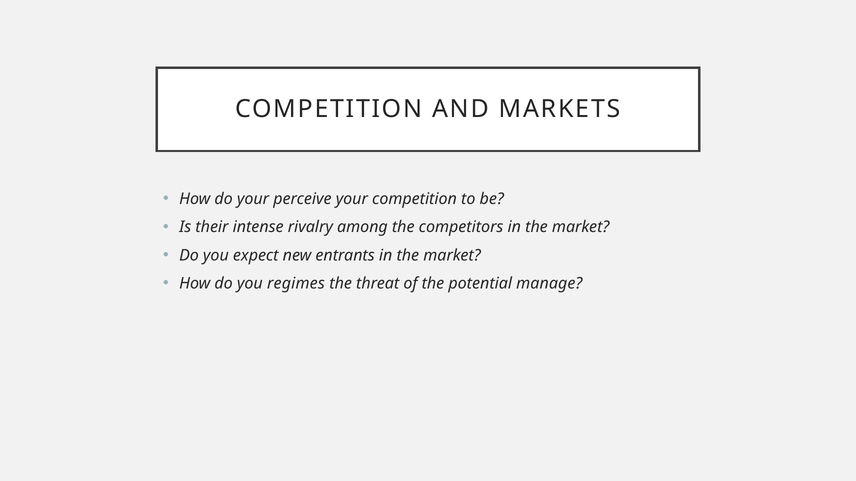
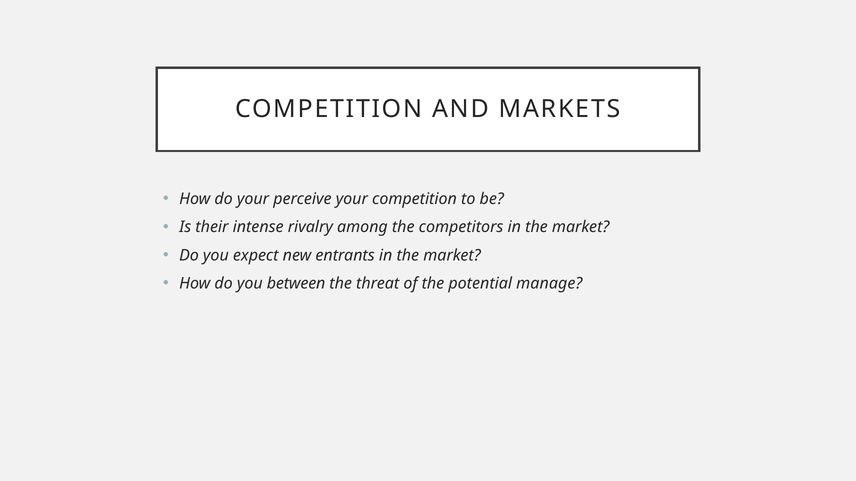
regimes: regimes -> between
